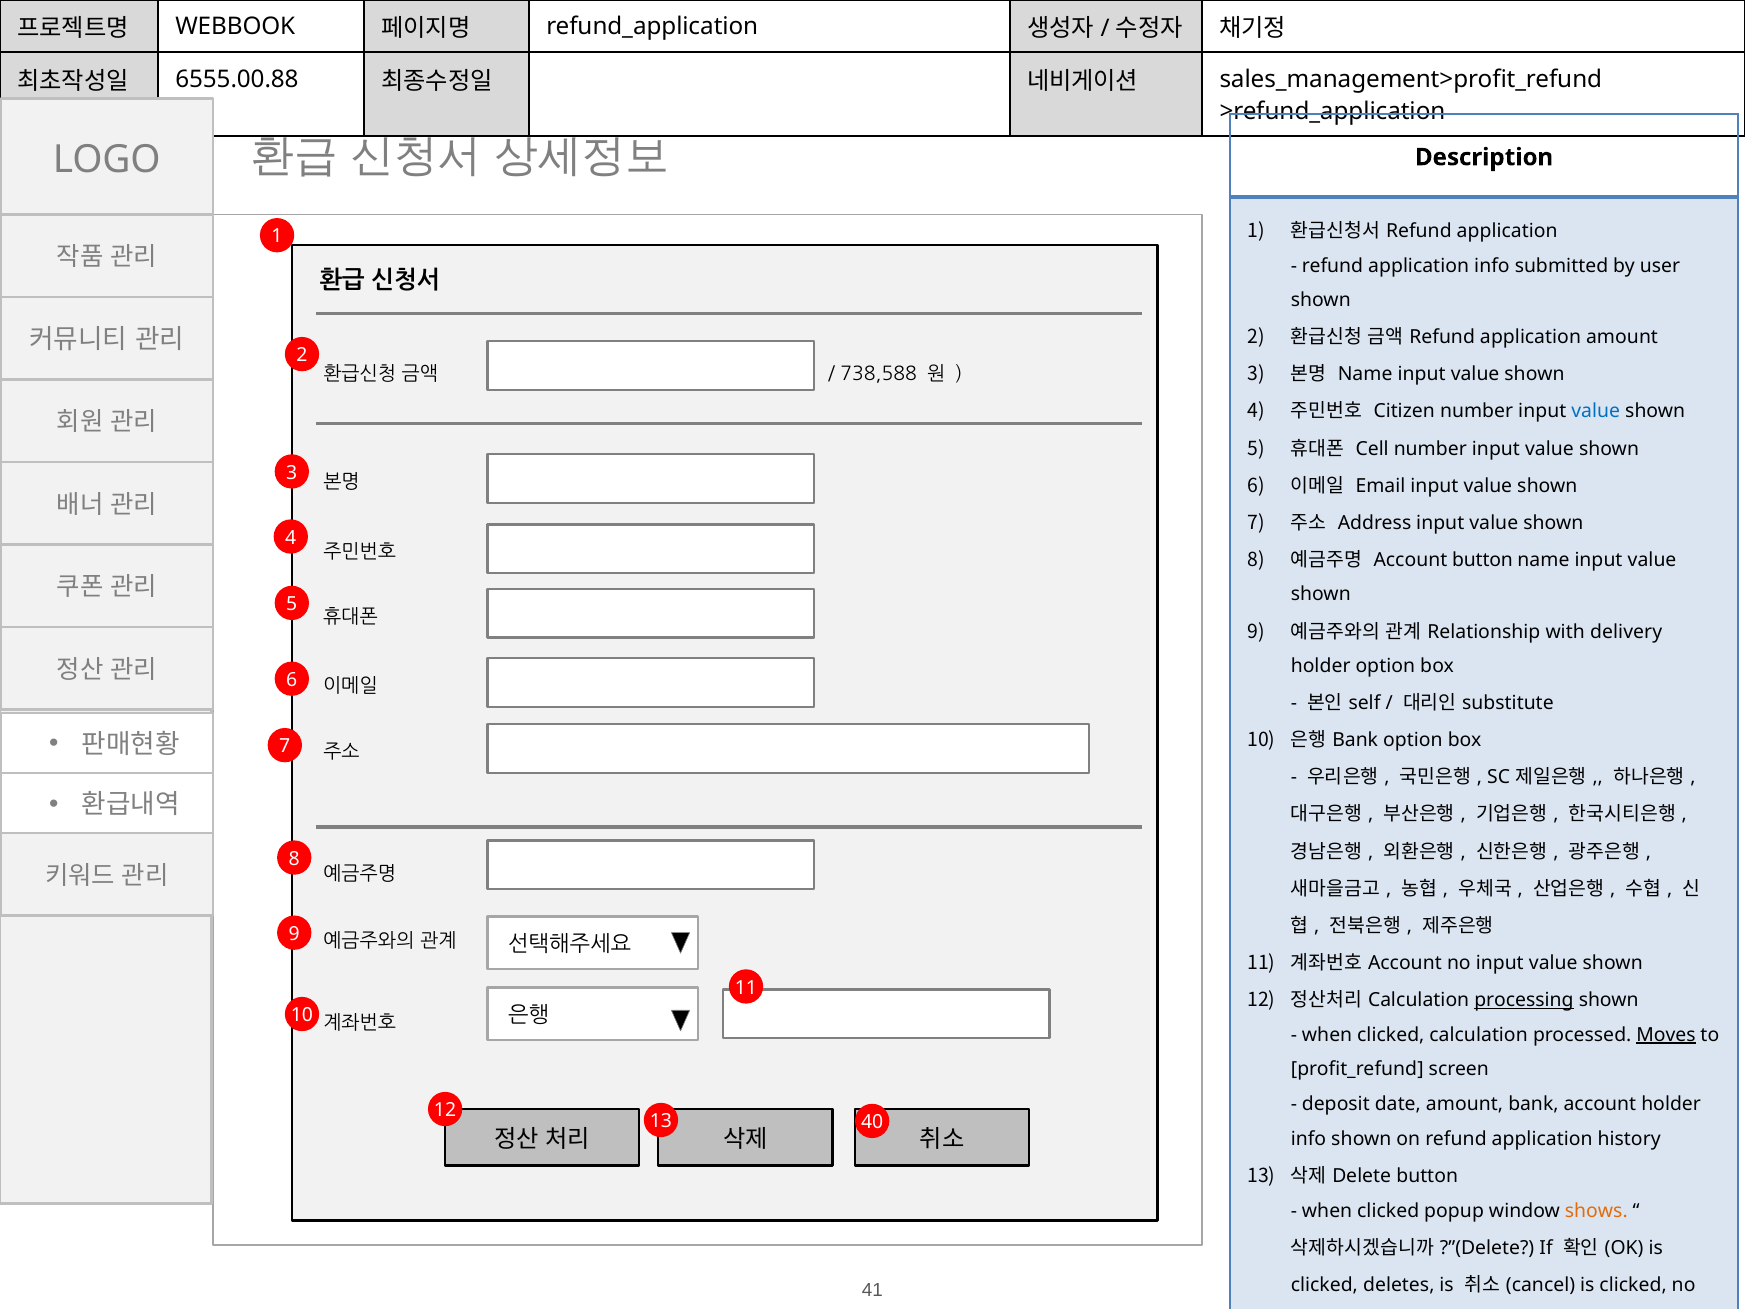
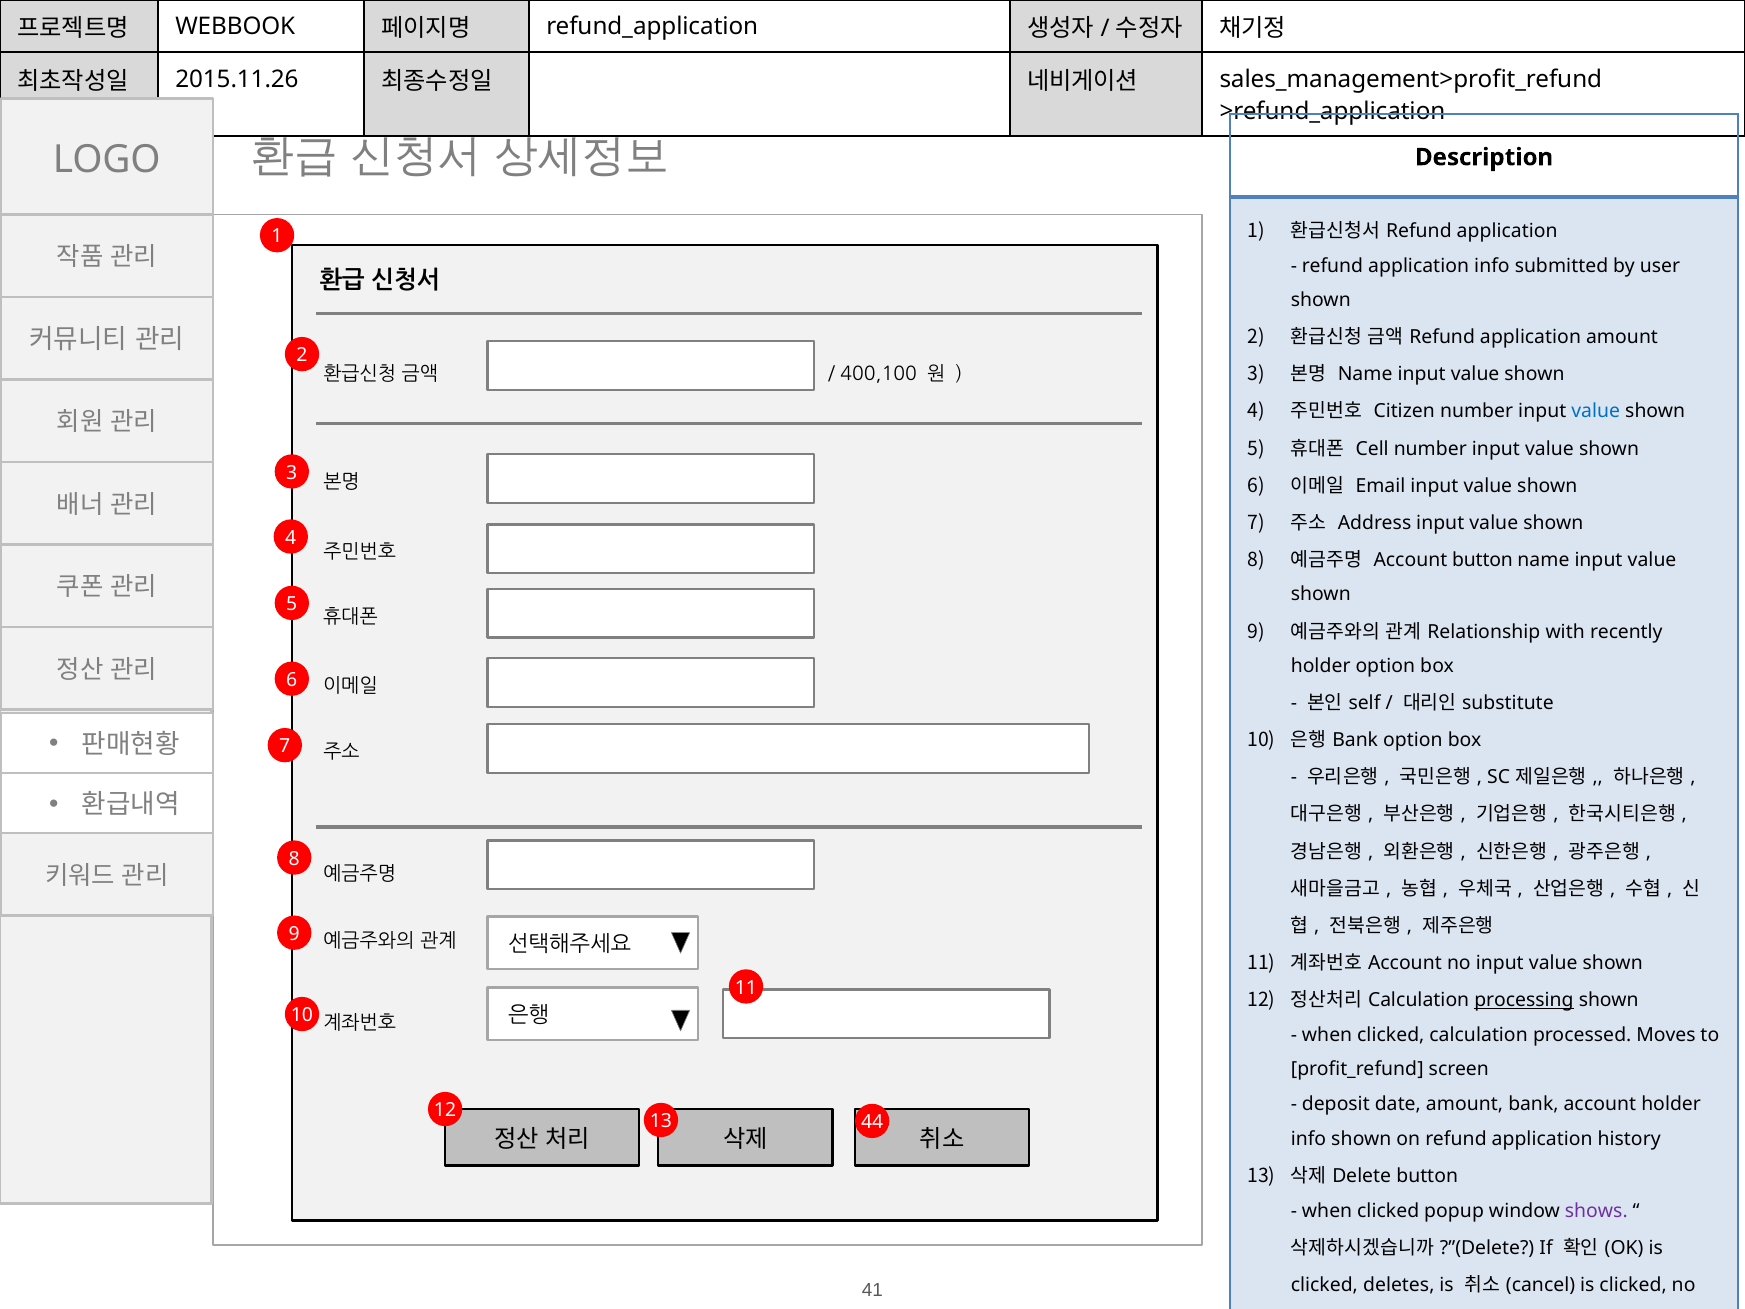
6555.00.88: 6555.00.88 -> 2015.11.26
738,588: 738,588 -> 400,100
delivery: delivery -> recently
Moves at (1666, 1034) underline: present -> none
40: 40 -> 44
shows colour: orange -> purple
